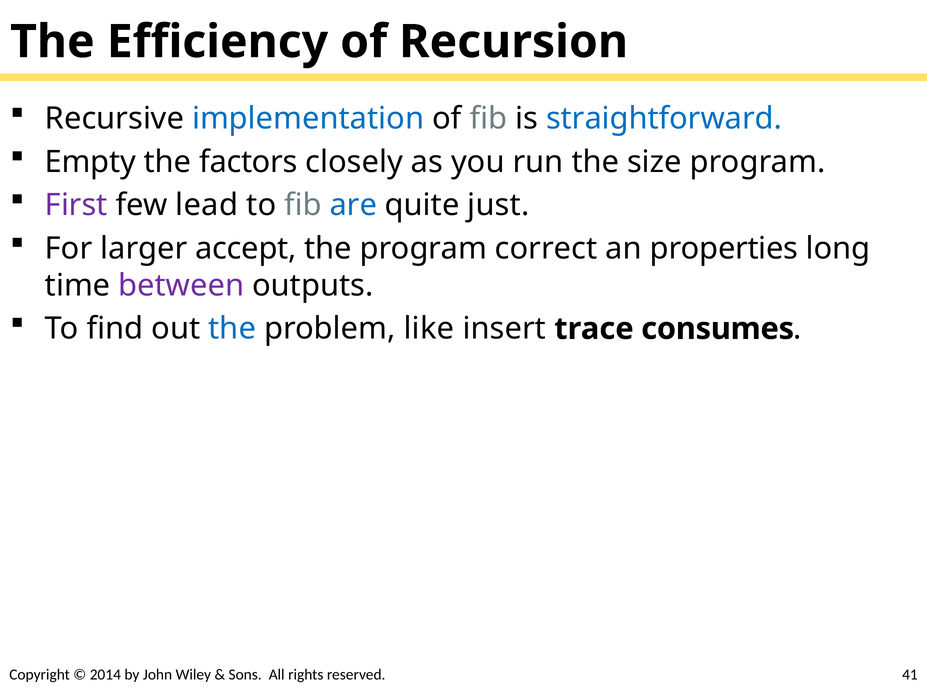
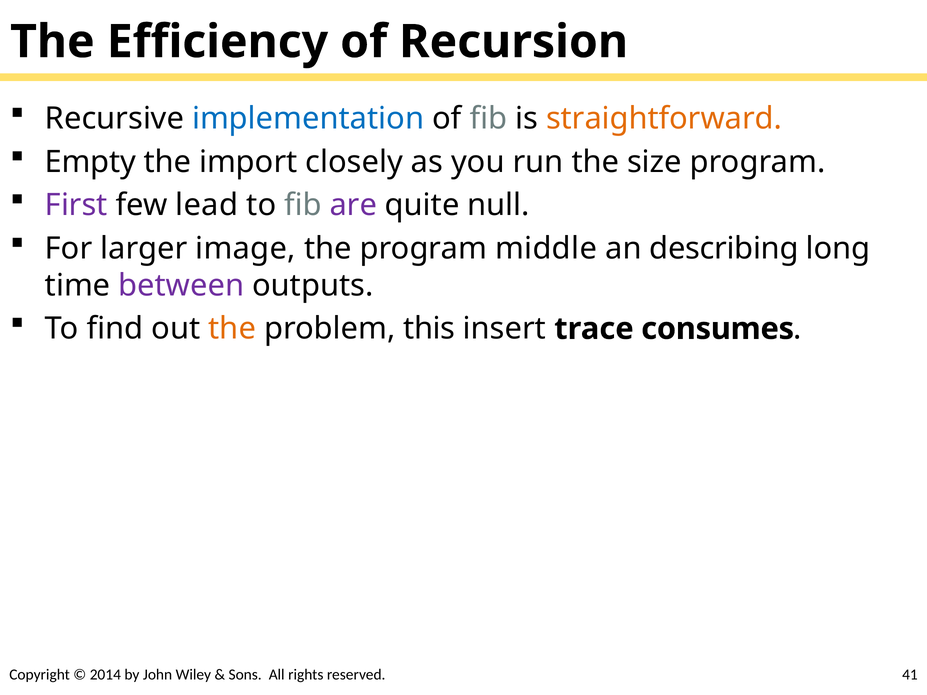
straightforward colour: blue -> orange
factors: factors -> import
are colour: blue -> purple
just: just -> null
accept: accept -> image
correct: correct -> middle
properties: properties -> describing
the at (232, 329) colour: blue -> orange
like: like -> this
